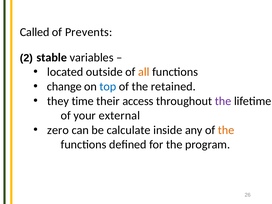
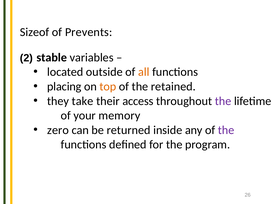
Called: Called -> Sizeof
change: change -> placing
top colour: blue -> orange
time: time -> take
external: external -> memory
calculate: calculate -> returned
the at (226, 130) colour: orange -> purple
